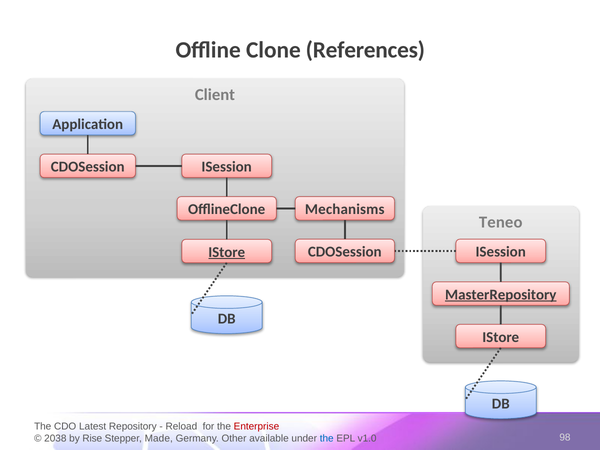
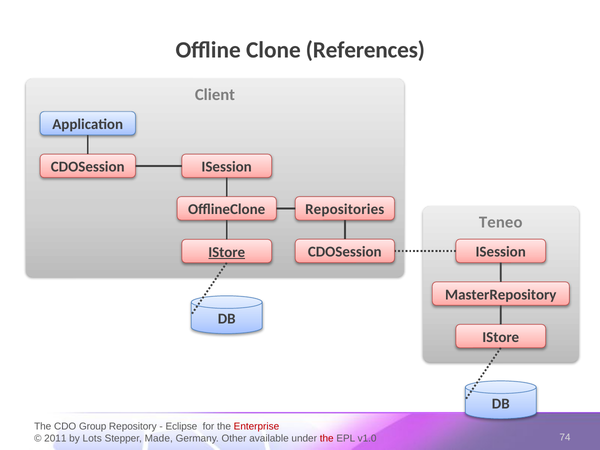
Mechanisms: Mechanisms -> Repositories
MasterRepository underline: present -> none
Latest: Latest -> Group
Reload: Reload -> Eclipse
2038: 2038 -> 2011
Rise: Rise -> Lots
the at (327, 438) colour: blue -> red
98: 98 -> 74
